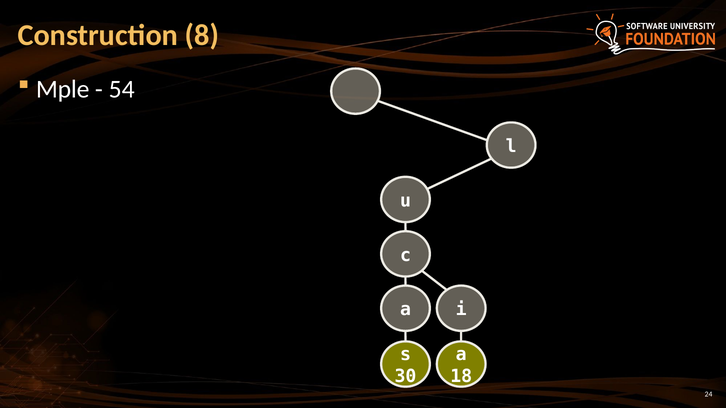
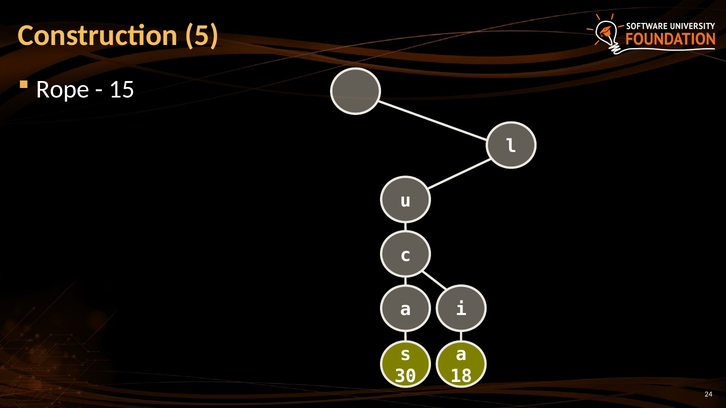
8: 8 -> 5
Mple: Mple -> Rope
54: 54 -> 15
